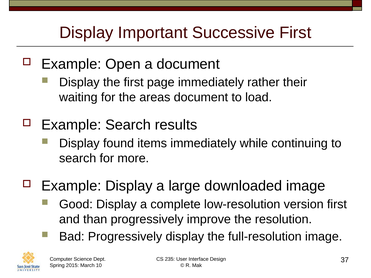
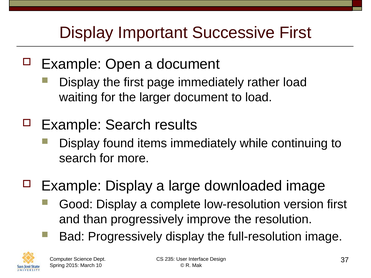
rather their: their -> load
areas: areas -> larger
